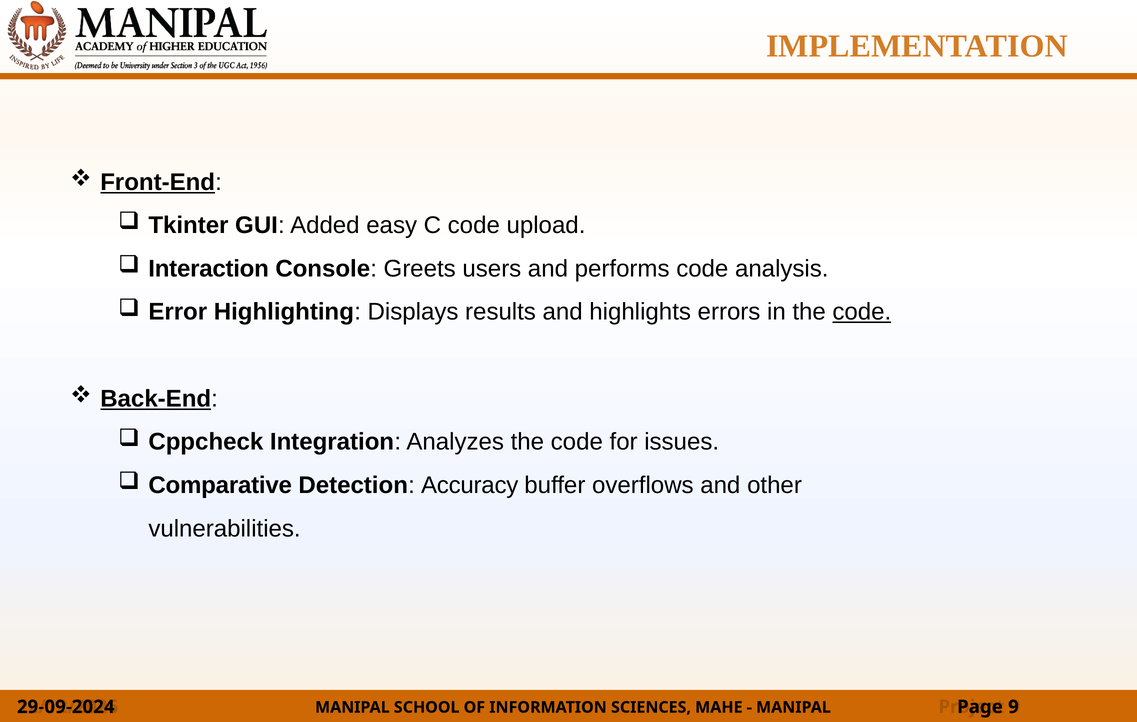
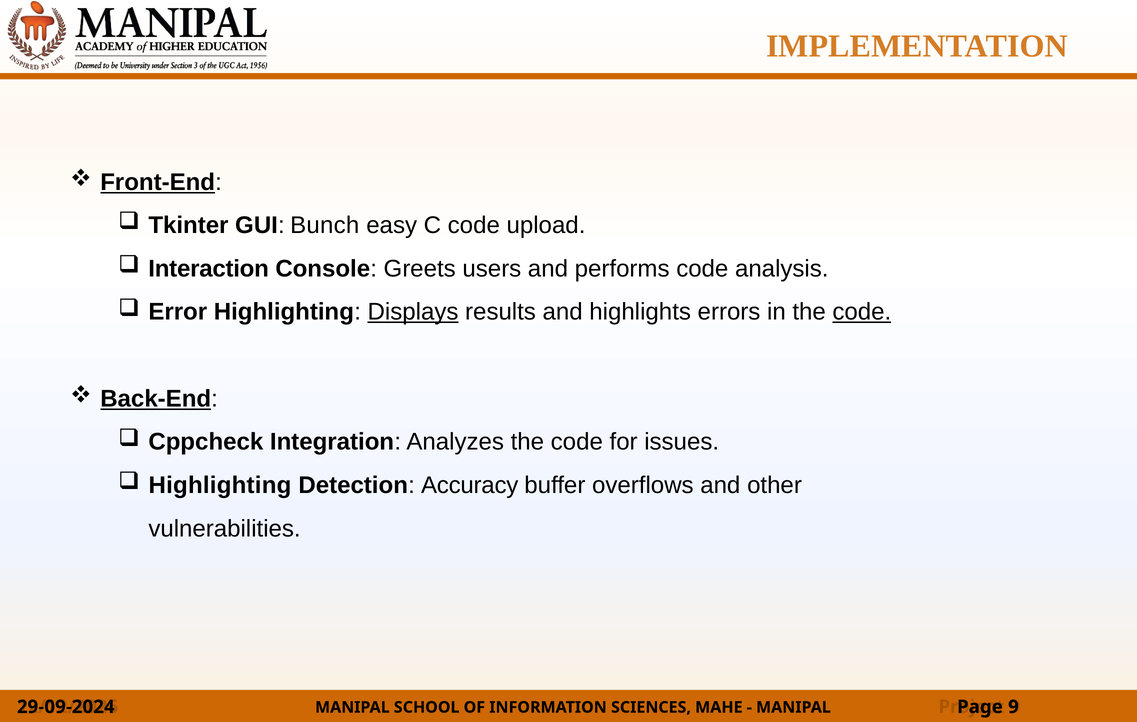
Added: Added -> Bunch
Displays underline: none -> present
Comparative at (220, 485): Comparative -> Highlighting
